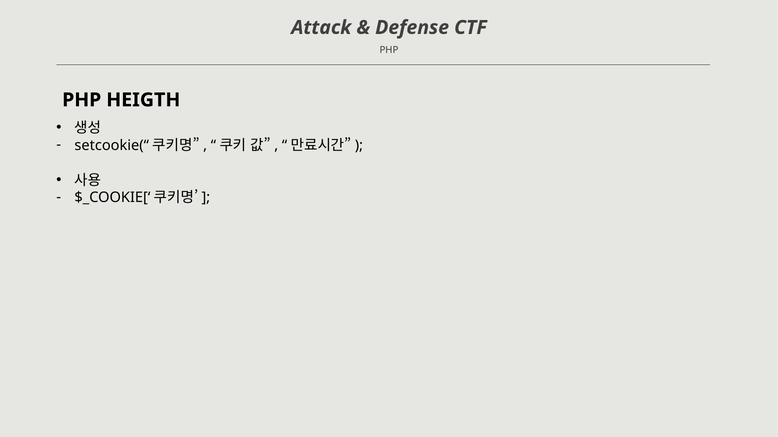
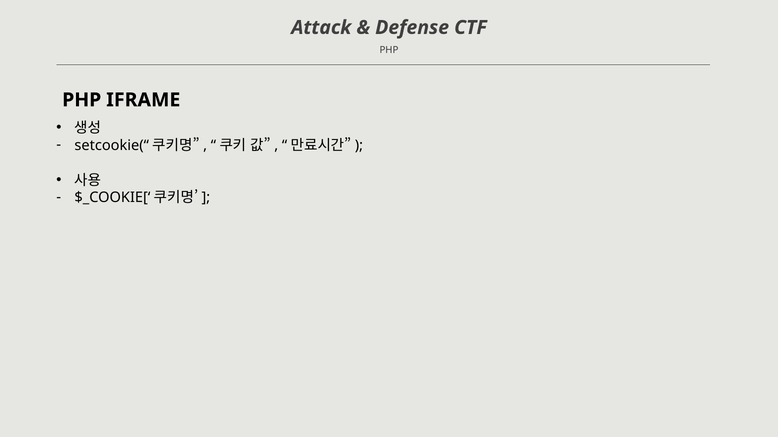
HEIGTH: HEIGTH -> IFRAME
